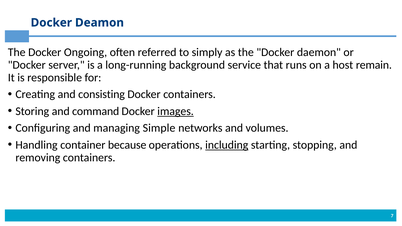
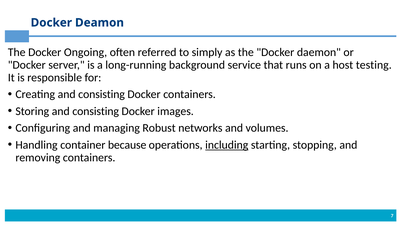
remain: remain -> testing
Storing and command: command -> consisting
images underline: present -> none
Simple: Simple -> Robust
